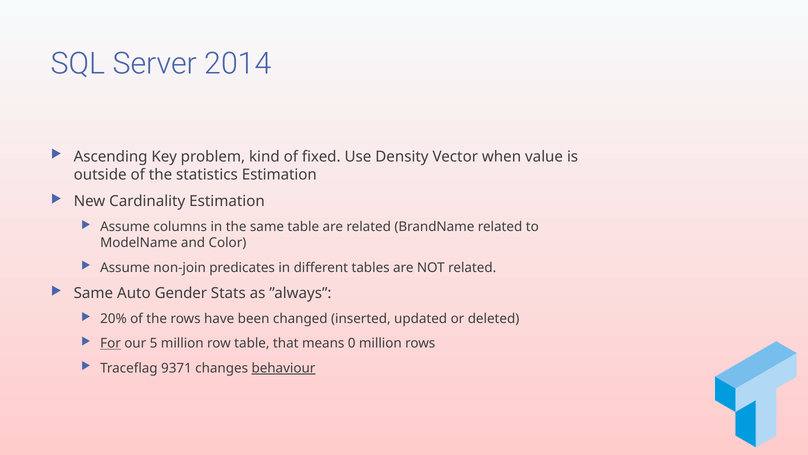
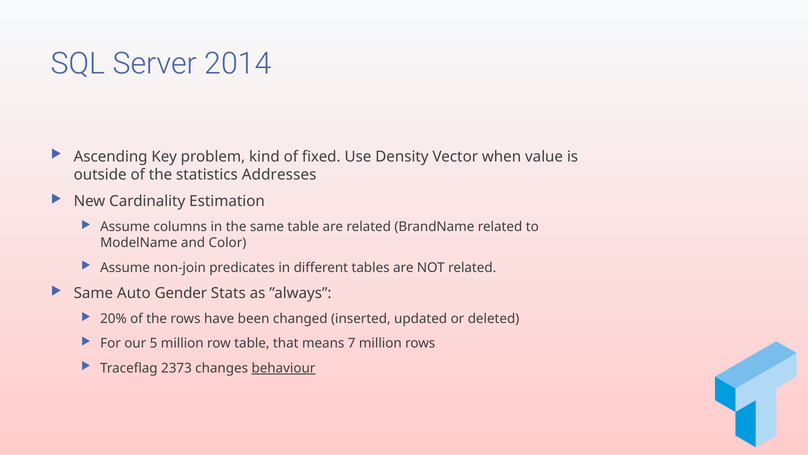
statistics Estimation: Estimation -> Addresses
For underline: present -> none
0: 0 -> 7
9371: 9371 -> 2373
